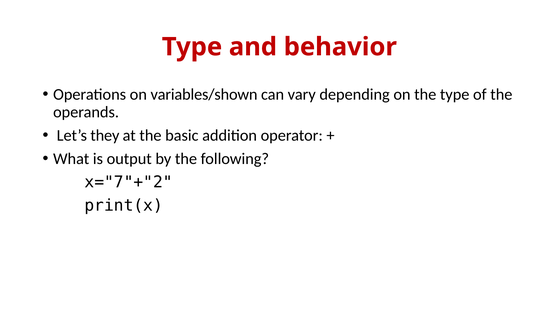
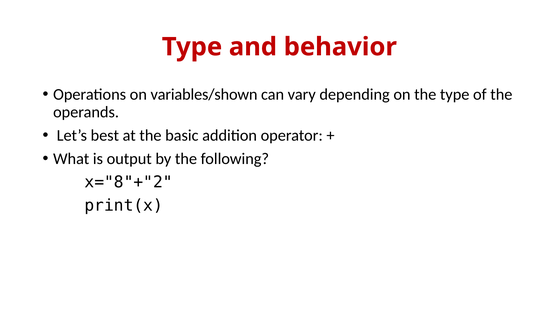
they: they -> best
x="7"+"2: x="7"+"2 -> x="8"+"2
